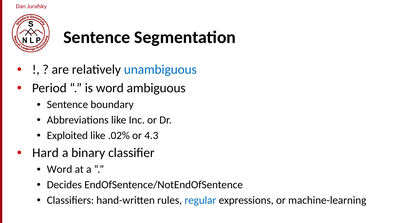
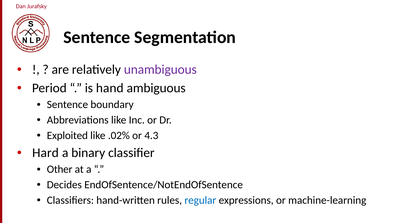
unambiguous colour: blue -> purple
is word: word -> hand
Word at (60, 169): Word -> Other
